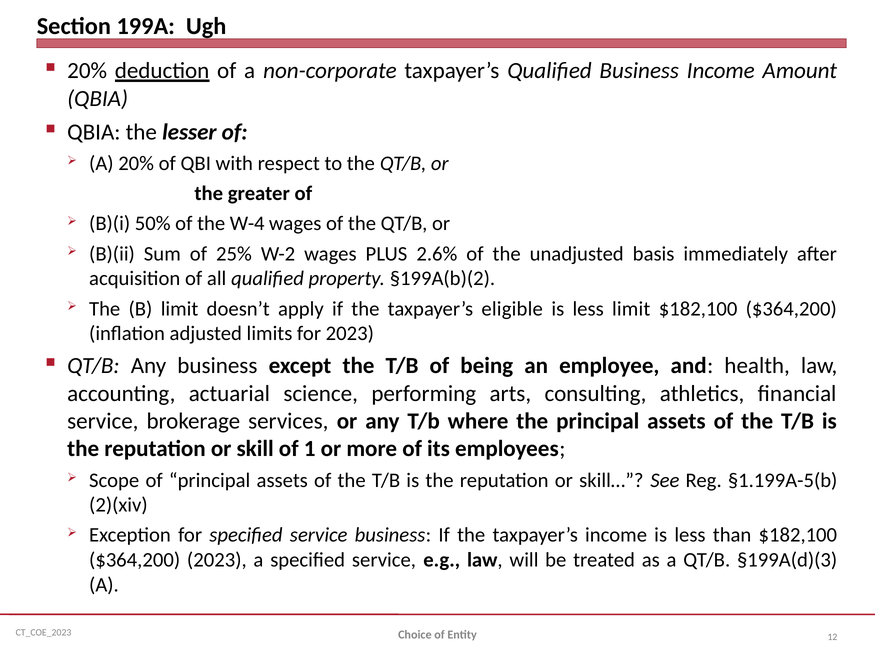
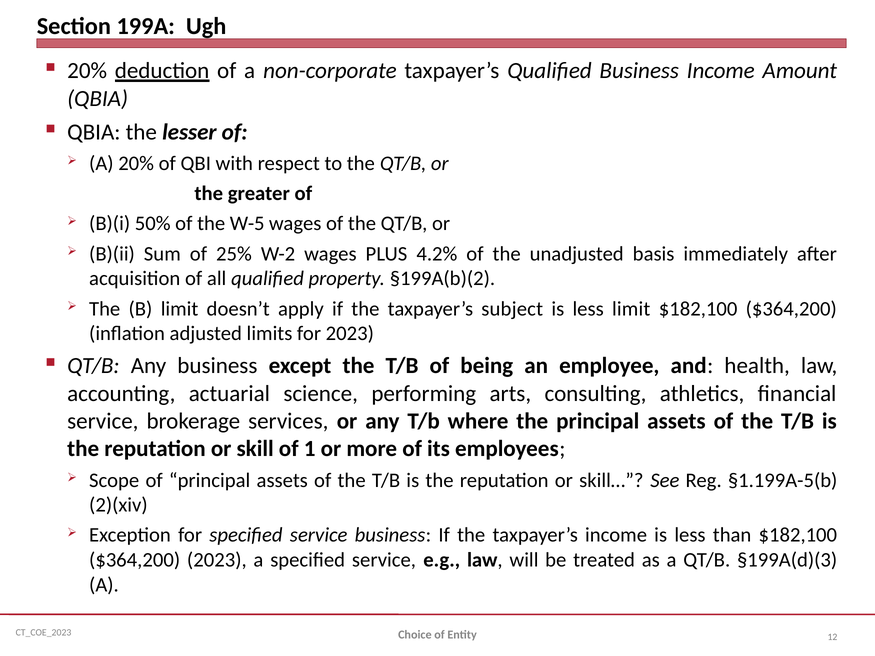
W-4: W-4 -> W-5
2.6%: 2.6% -> 4.2%
eligible: eligible -> subject
